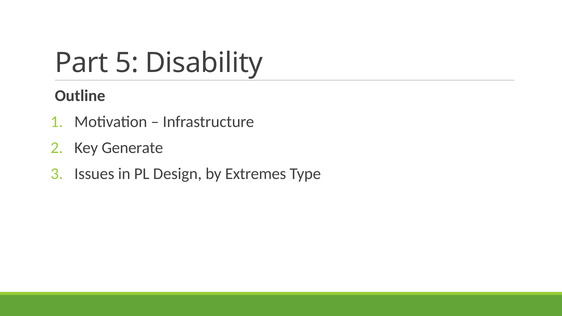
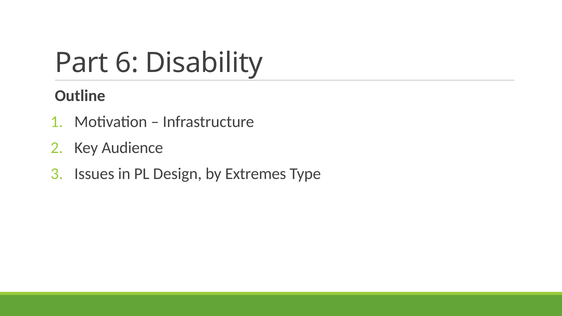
5: 5 -> 6
Generate: Generate -> Audience
